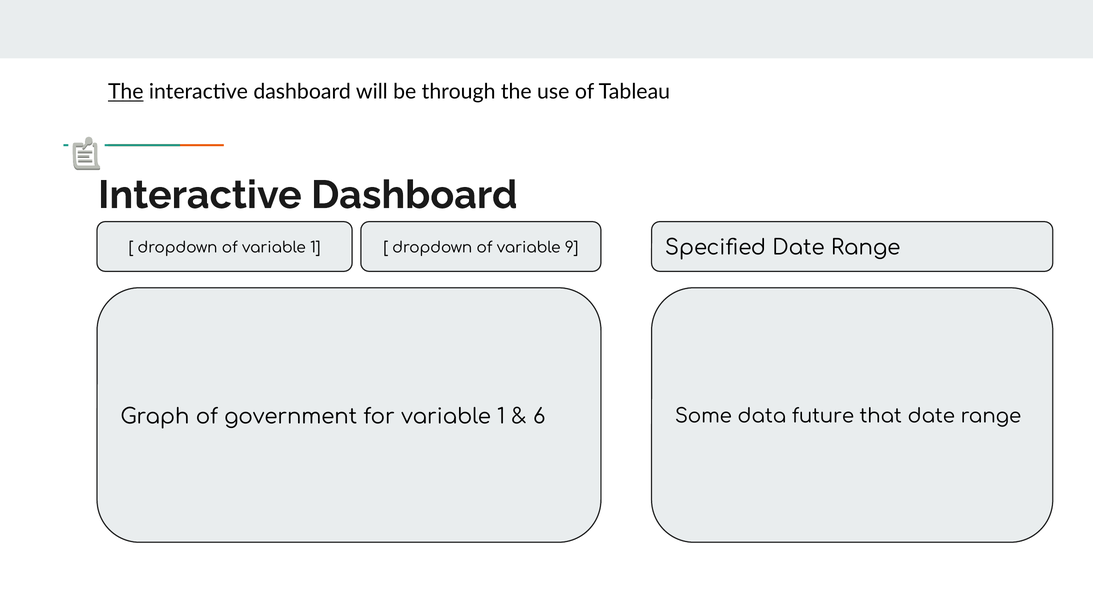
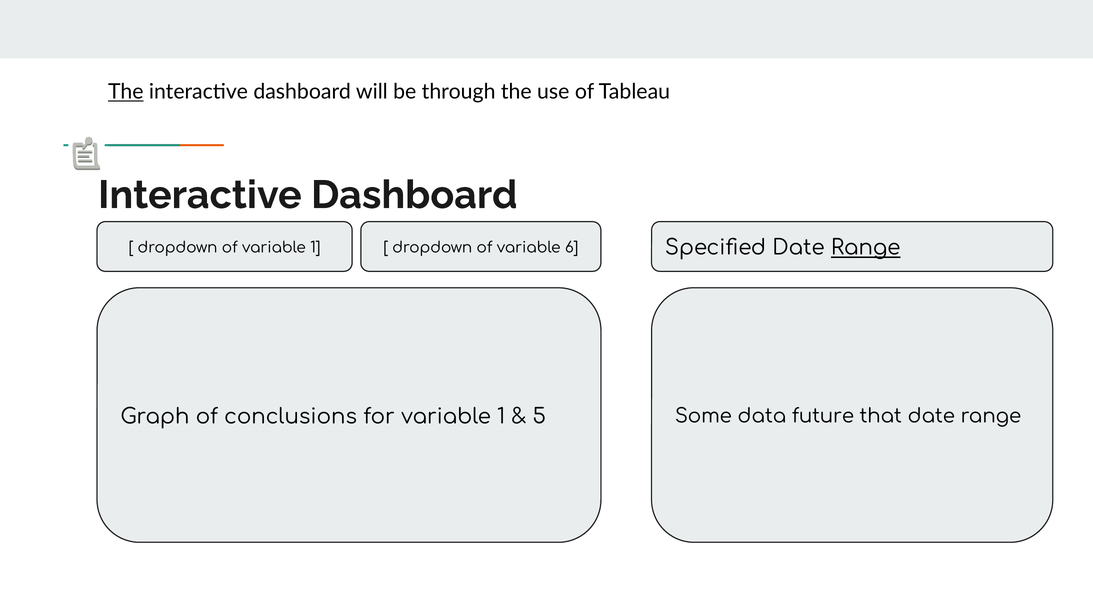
9: 9 -> 6
Range at (866, 248) underline: none -> present
government: government -> conclusions
6: 6 -> 5
